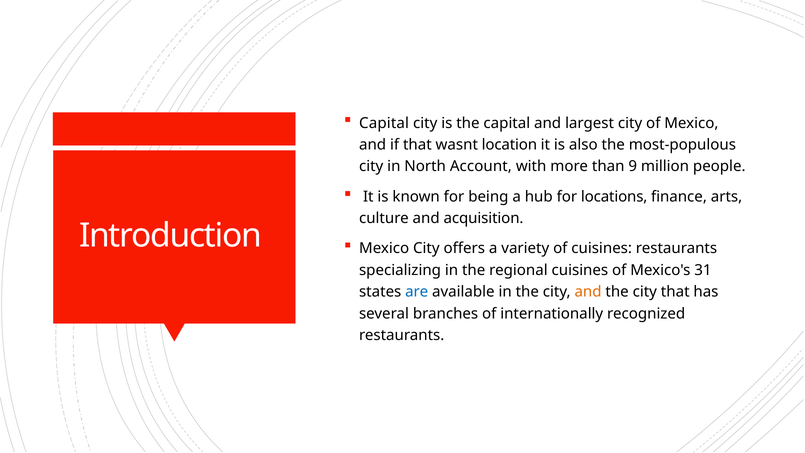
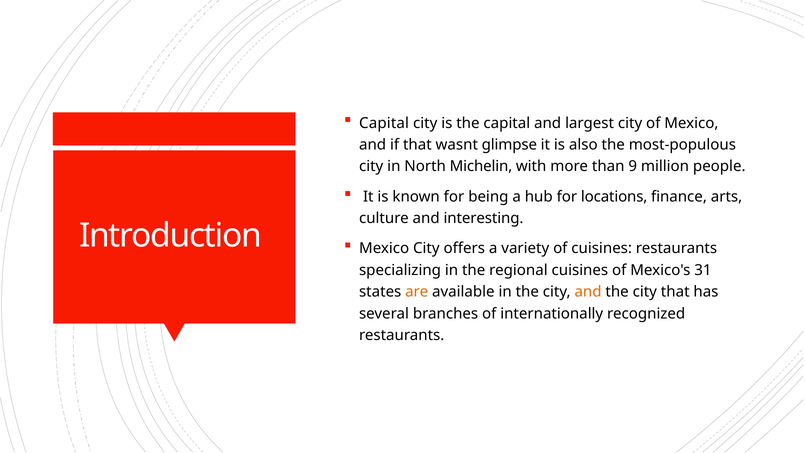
location: location -> glimpse
Account: Account -> Michelin
acquisition: acquisition -> interesting
are colour: blue -> orange
